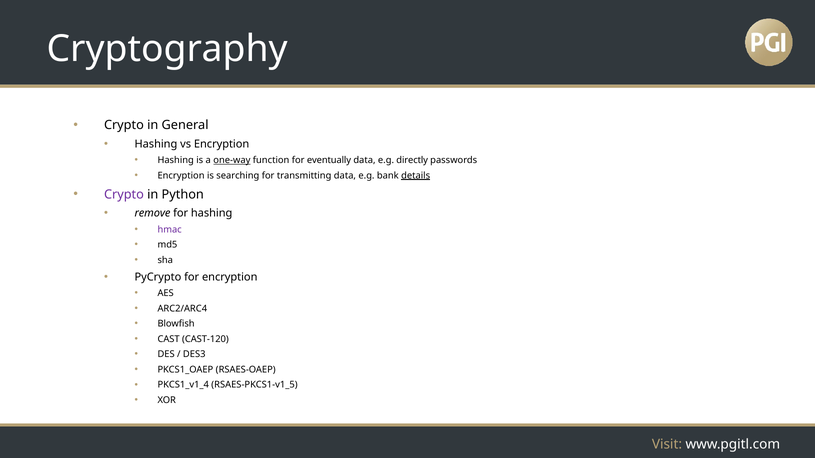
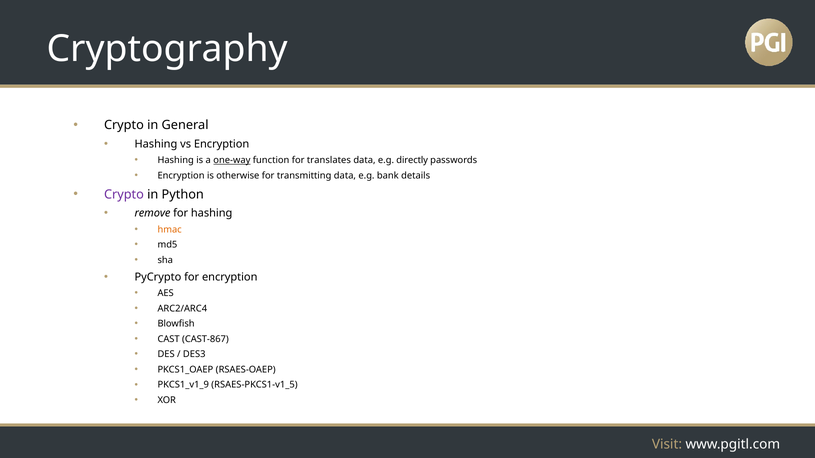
eventually: eventually -> translates
searching: searching -> otherwise
details underline: present -> none
hmac colour: purple -> orange
CAST-120: CAST-120 -> CAST-867
PKCS1_v1_4: PKCS1_v1_4 -> PKCS1_v1_9
